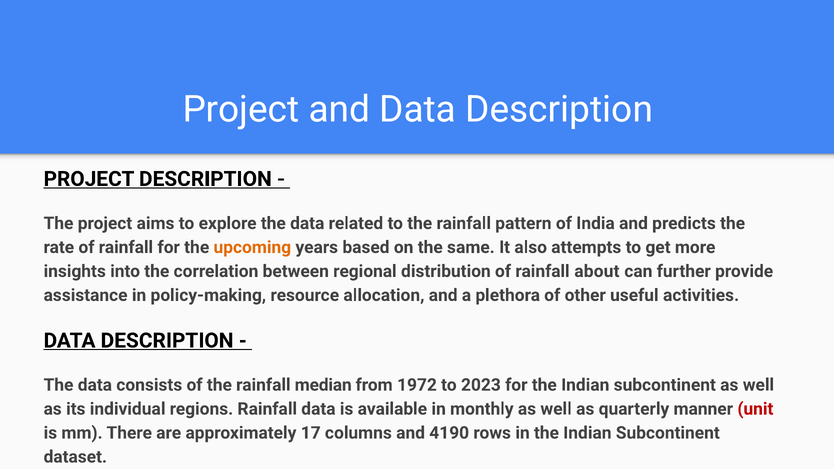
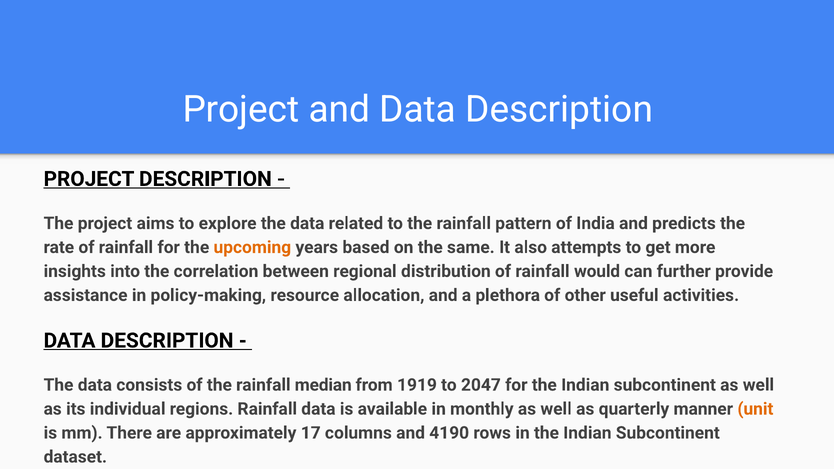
about: about -> would
1972: 1972 -> 1919
2023: 2023 -> 2047
unit colour: red -> orange
